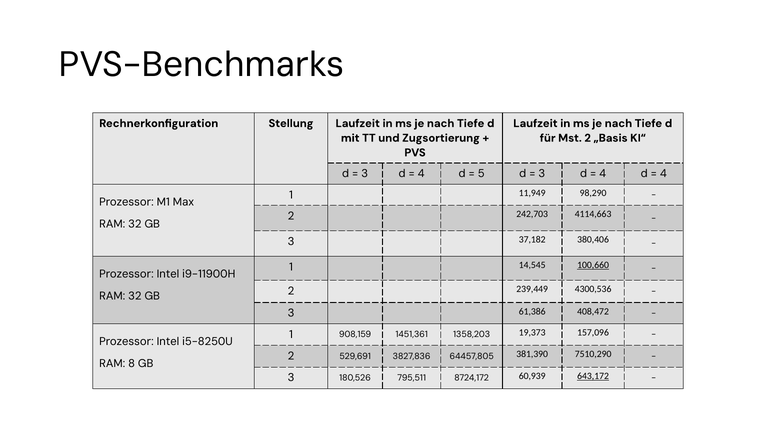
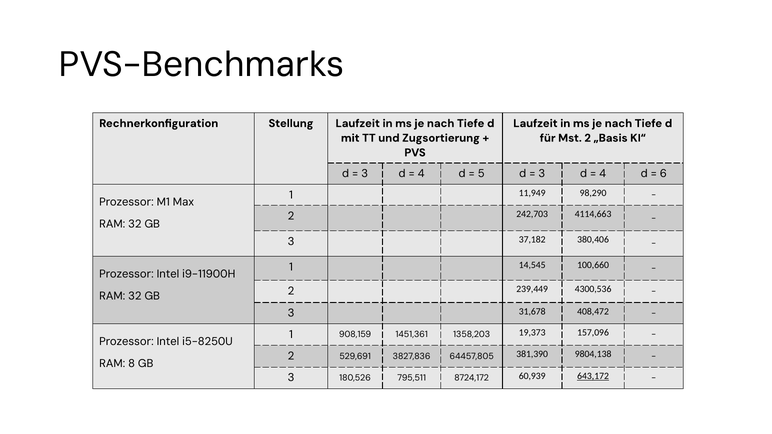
4 at (663, 174): 4 -> 6
100,660 underline: present -> none
61,386: 61,386 -> 31,678
7510,290: 7510,290 -> 9804,138
